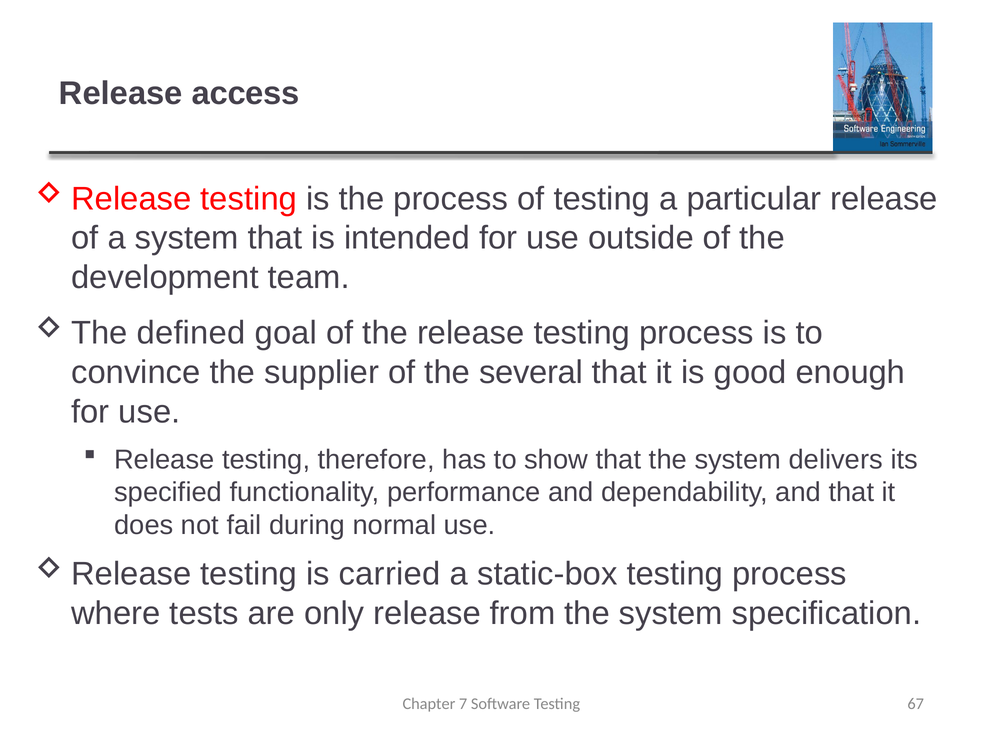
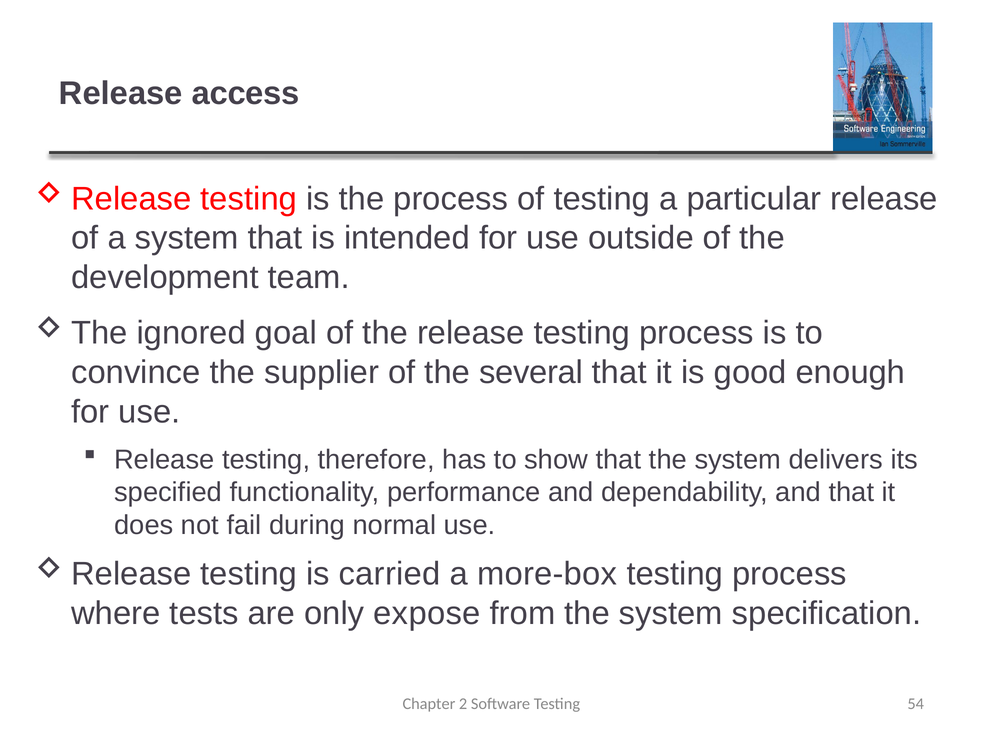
defined: defined -> ignored
static-box: static-box -> more-box
only release: release -> expose
7: 7 -> 2
67: 67 -> 54
